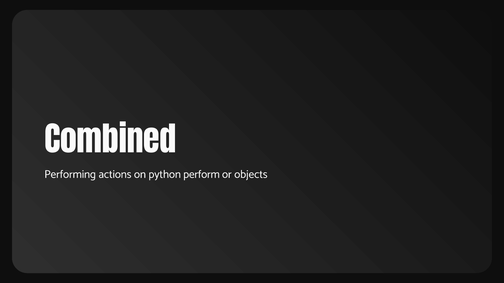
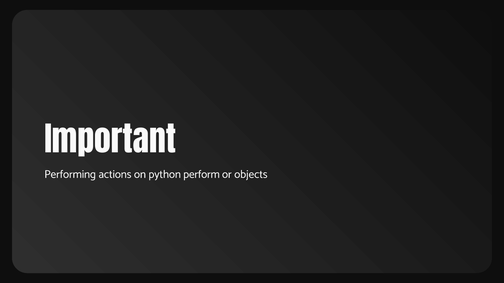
Combined: Combined -> Important
